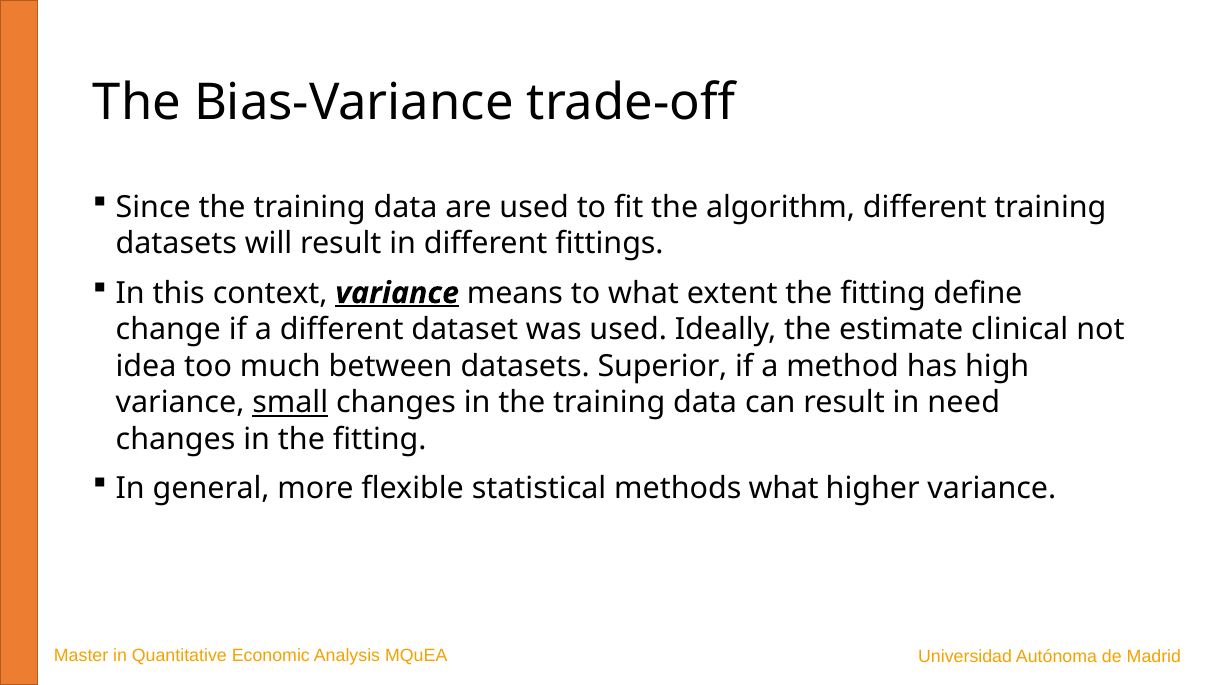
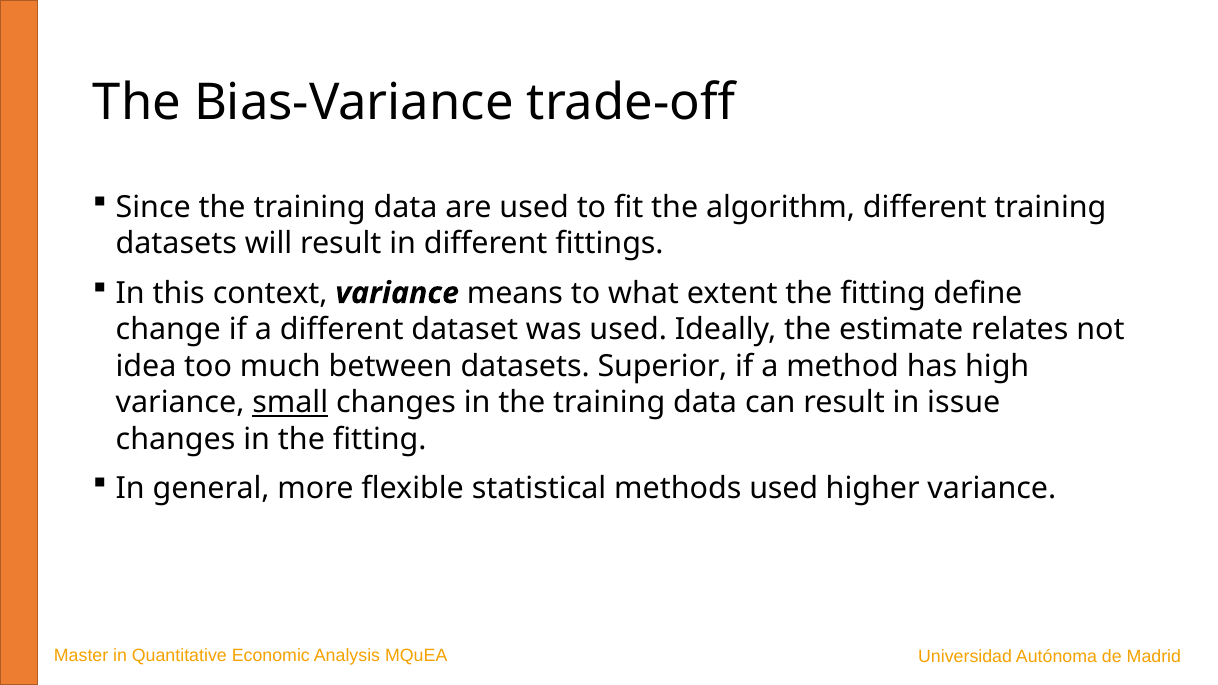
variance at (397, 293) underline: present -> none
clinical: clinical -> relates
need: need -> issue
methods what: what -> used
